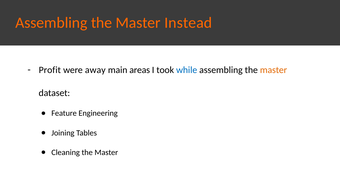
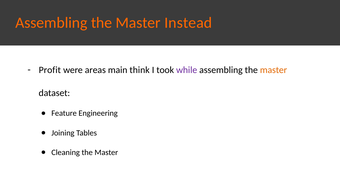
away: away -> areas
areas: areas -> think
while colour: blue -> purple
